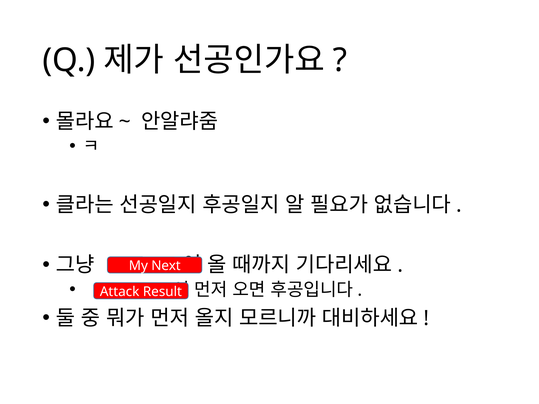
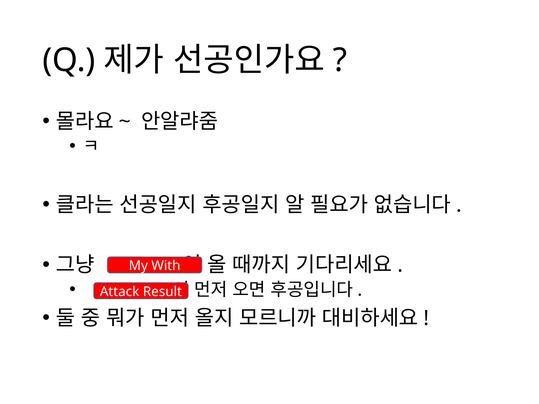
Next: Next -> With
